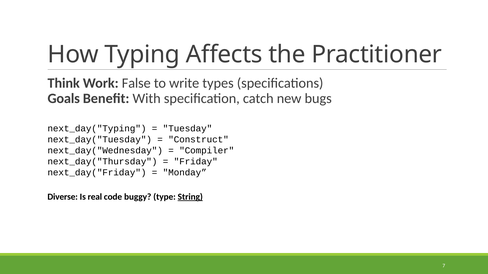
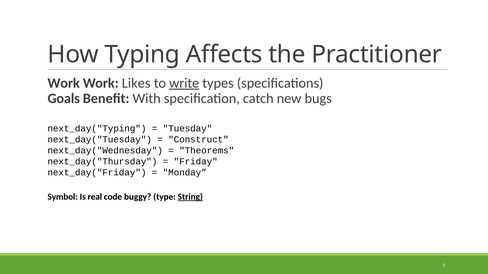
Think at (64, 83): Think -> Work
False: False -> Likes
write underline: none -> present
Compiler: Compiler -> Theorems
Diverse: Diverse -> Symbol
